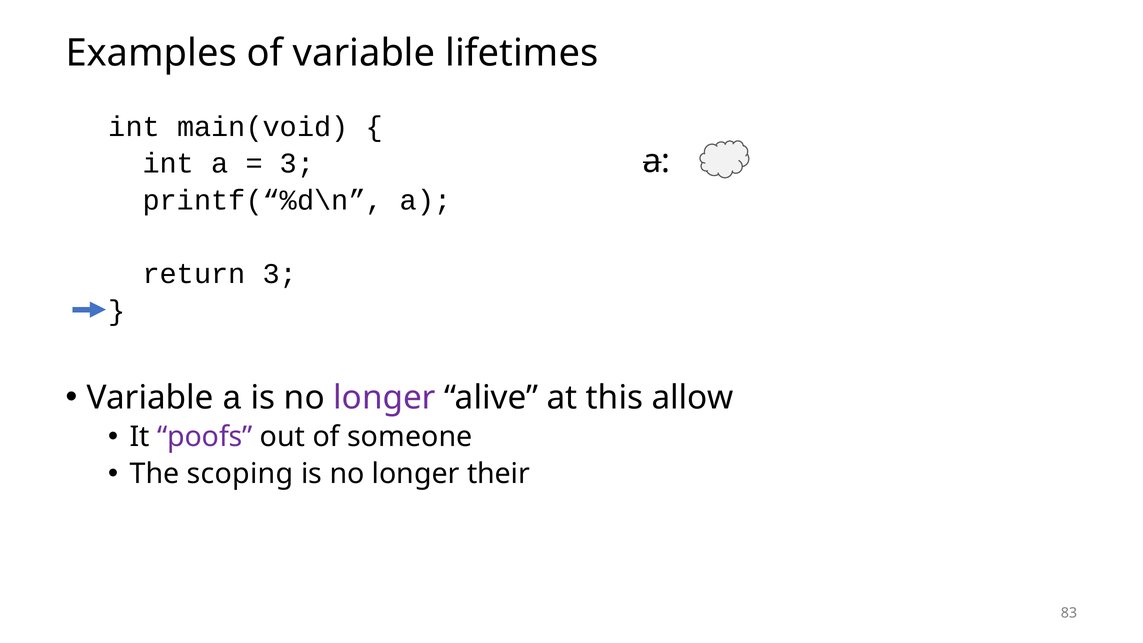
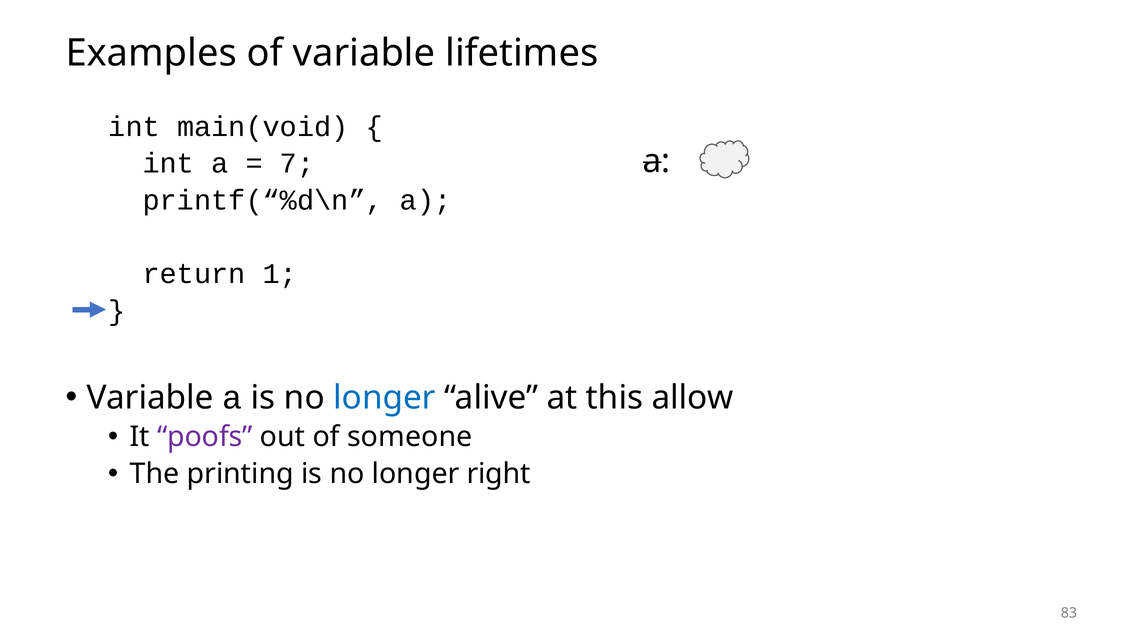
3 at (297, 163): 3 -> 7
return 3: 3 -> 1
longer at (385, 398) colour: purple -> blue
scoping: scoping -> printing
their: their -> right
